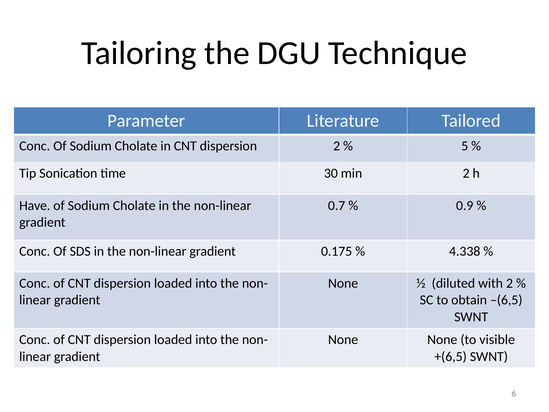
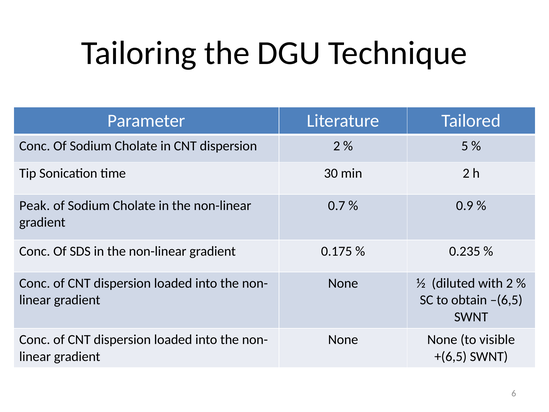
Have: Have -> Peak
4.338: 4.338 -> 0.235
